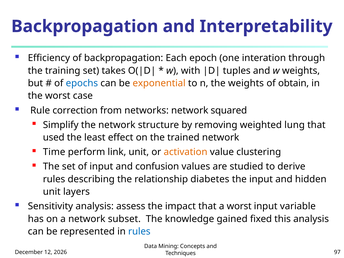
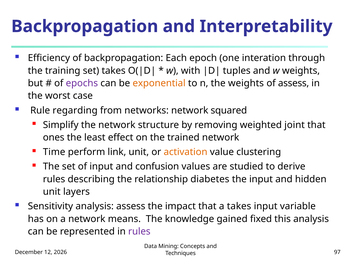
epochs colour: blue -> purple
of obtain: obtain -> assess
correction: correction -> regarding
lung: lung -> joint
used: used -> ones
a worst: worst -> takes
subset: subset -> means
rules at (139, 231) colour: blue -> purple
